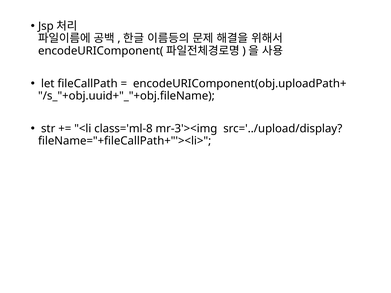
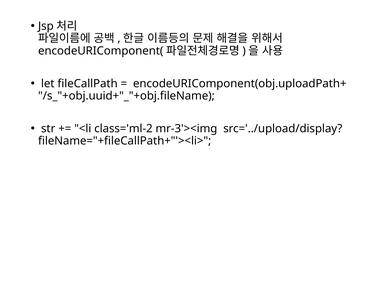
class='ml-8: class='ml-8 -> class='ml-2
